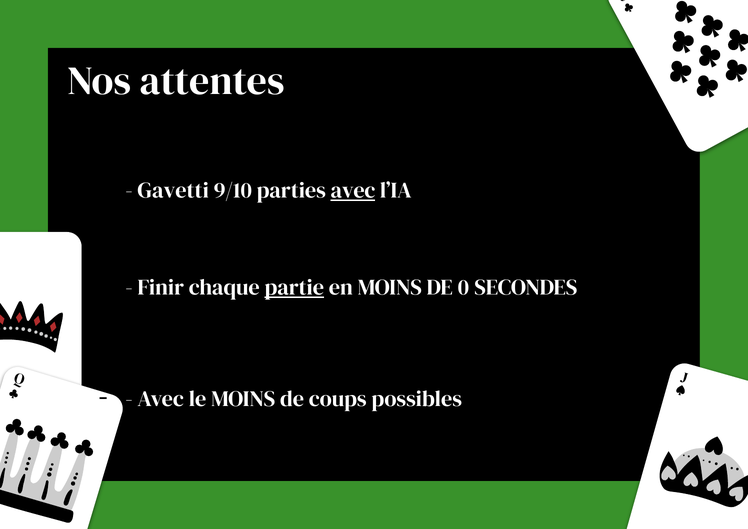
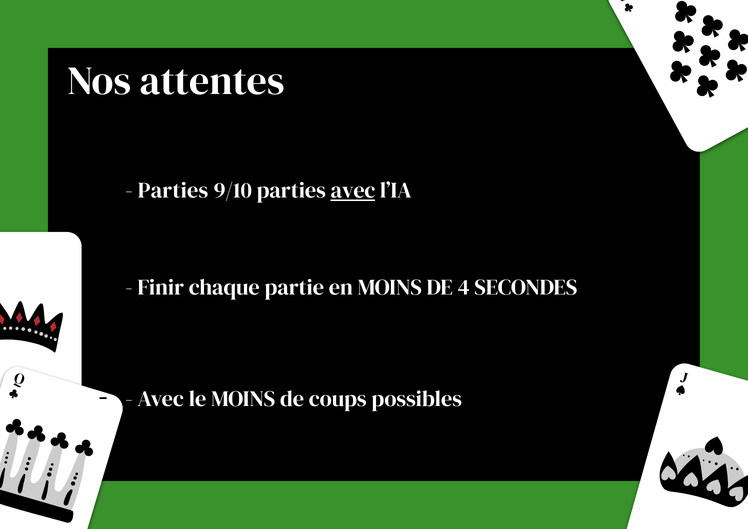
Gavetti at (173, 191): Gavetti -> Parties
partie underline: present -> none
0: 0 -> 4
